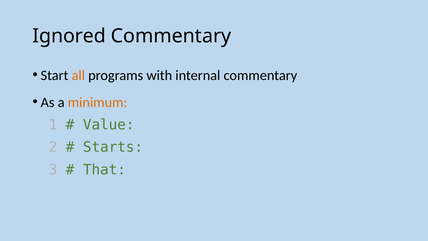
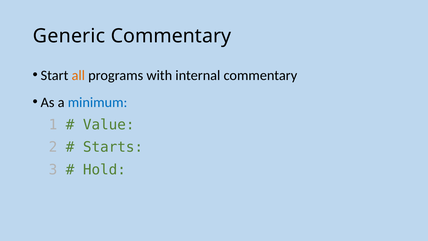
Ignored: Ignored -> Generic
minimum colour: orange -> blue
That: That -> Hold
